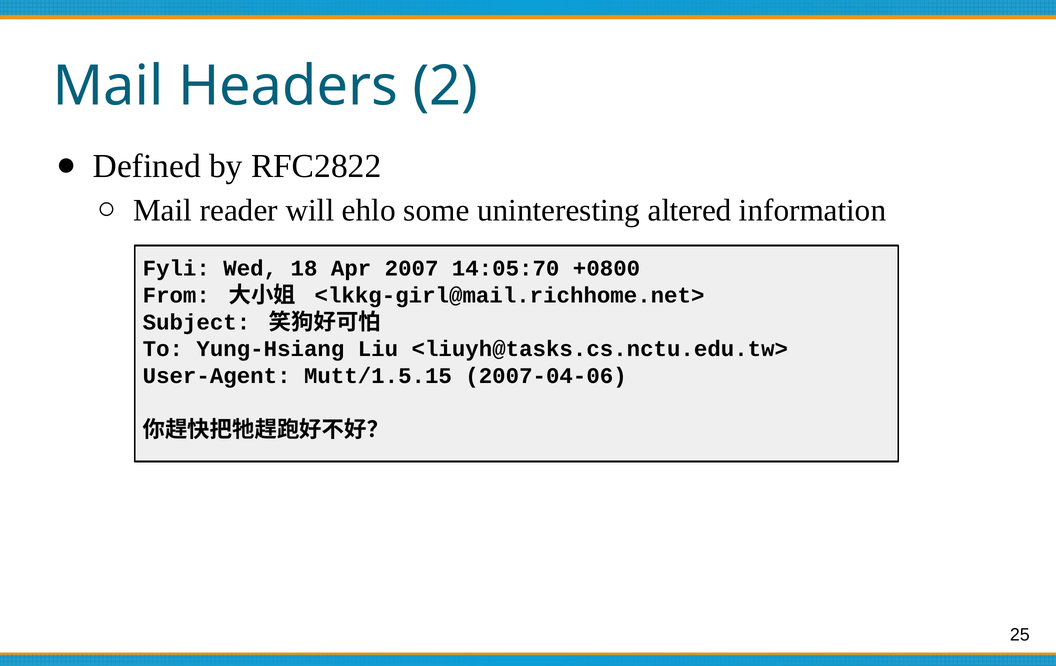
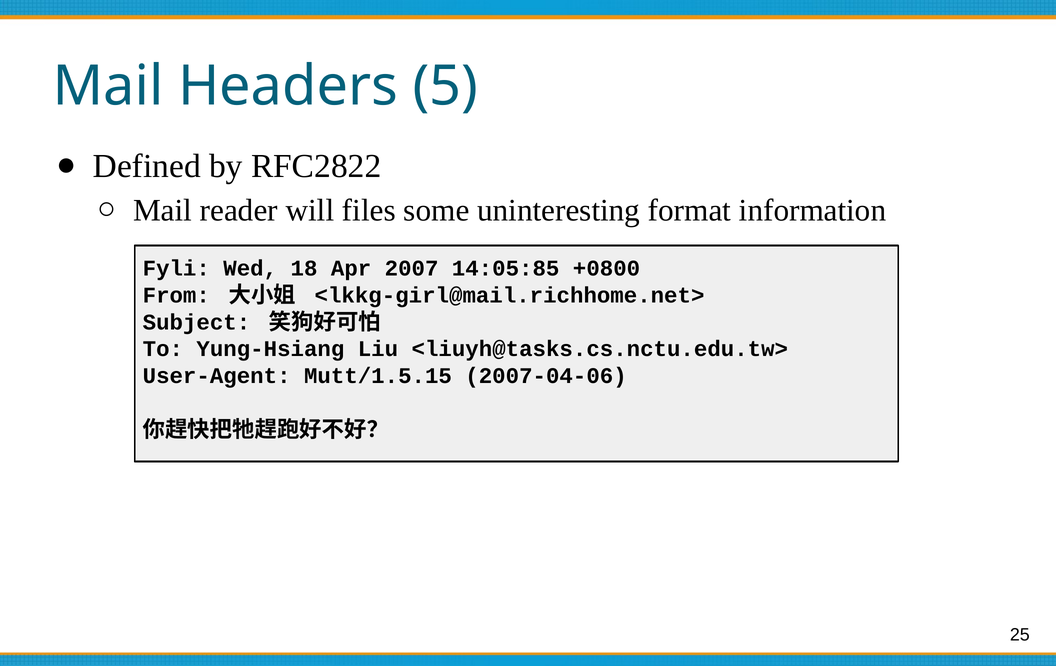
2: 2 -> 5
ehlo: ehlo -> files
altered: altered -> format
14:05:70: 14:05:70 -> 14:05:85
